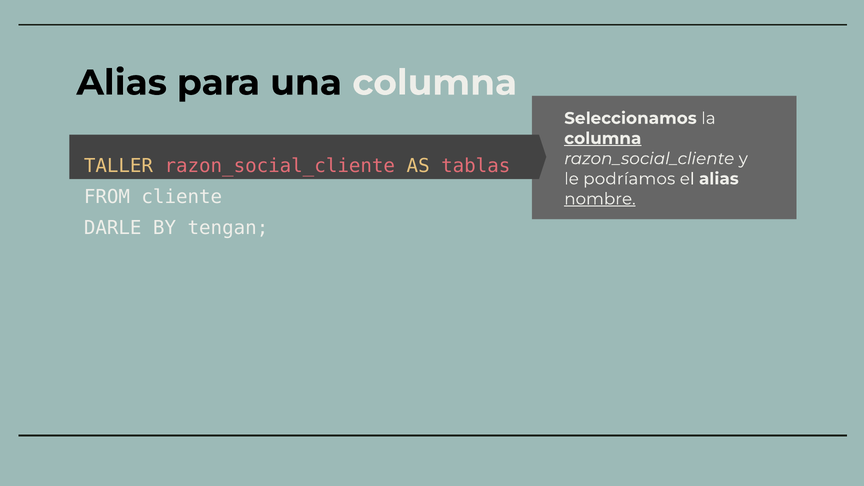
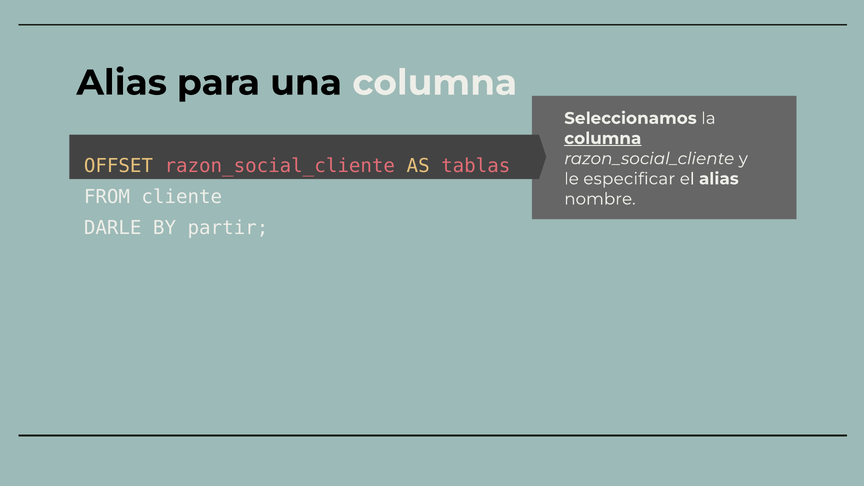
TALLER: TALLER -> OFFSET
podríamos: podríamos -> especificar
nombre underline: present -> none
tengan: tengan -> partir
